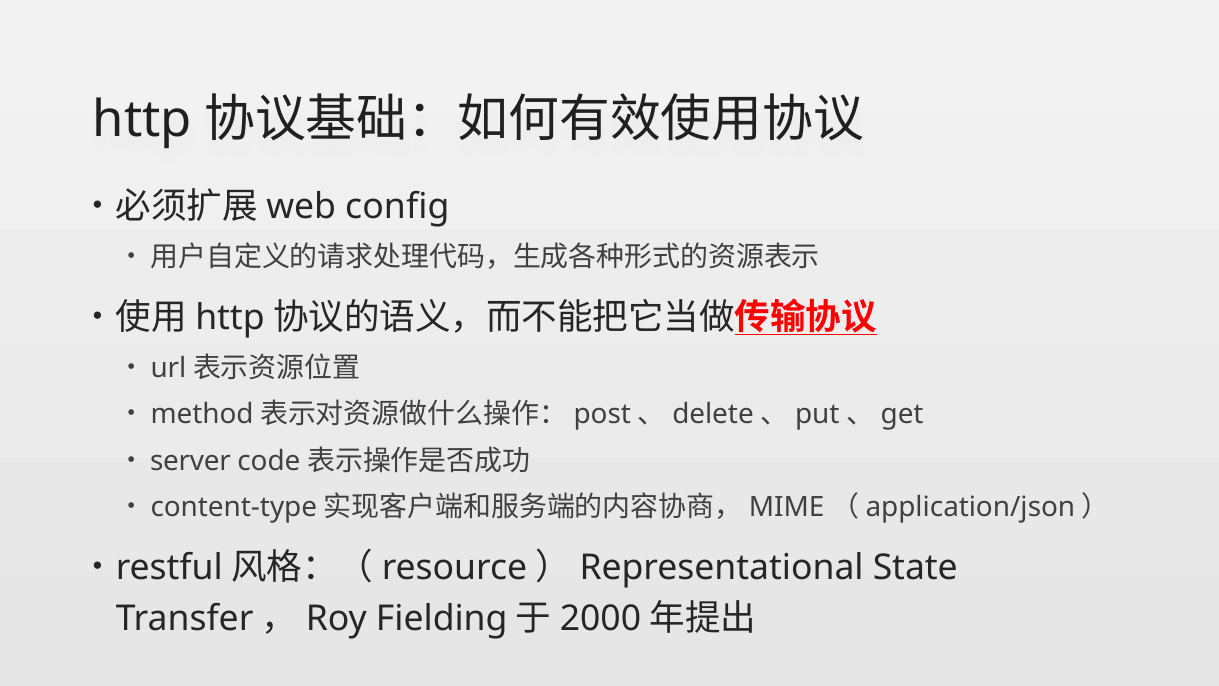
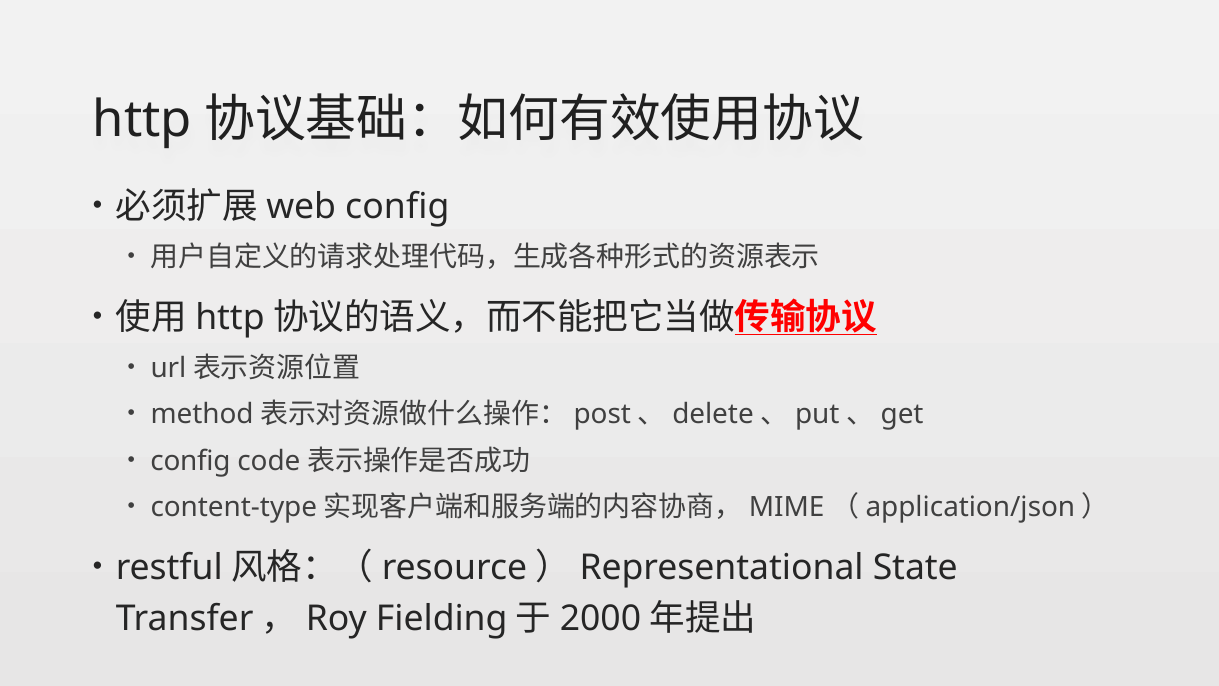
server at (190, 461): server -> config
